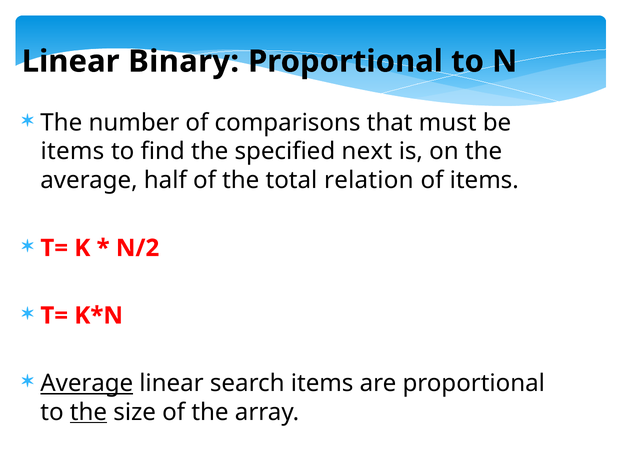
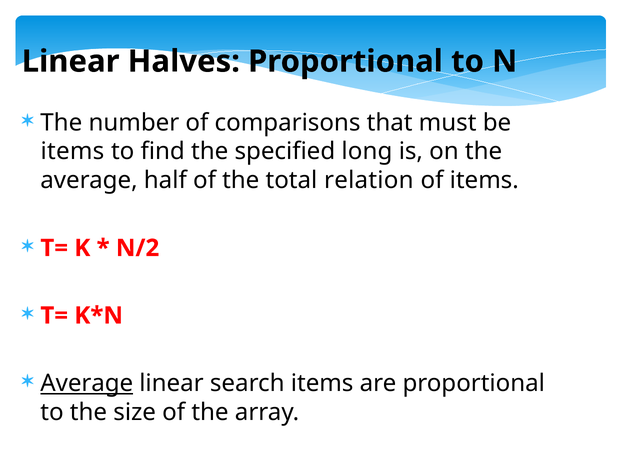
Binary: Binary -> Halves
next: next -> long
the at (88, 413) underline: present -> none
